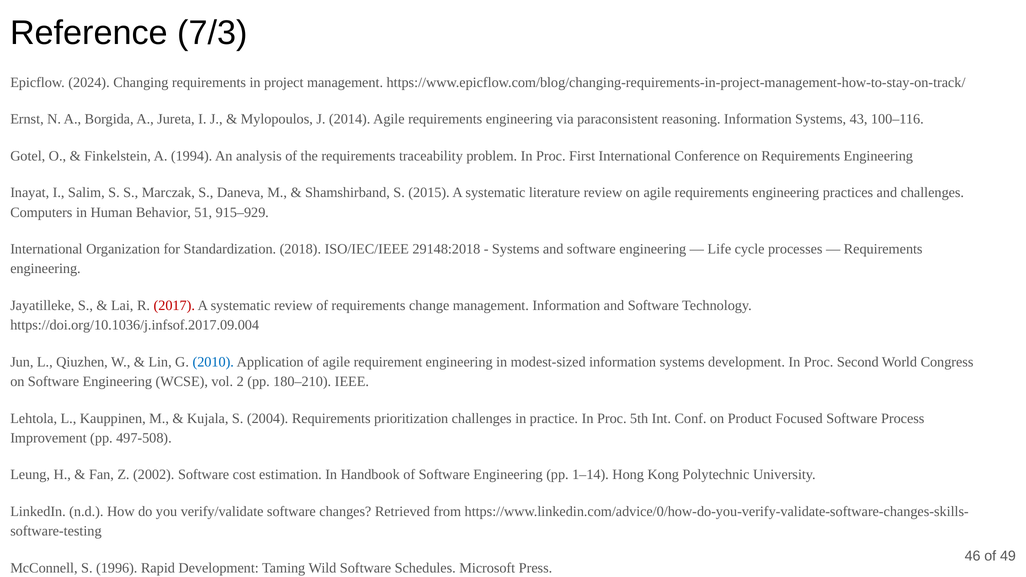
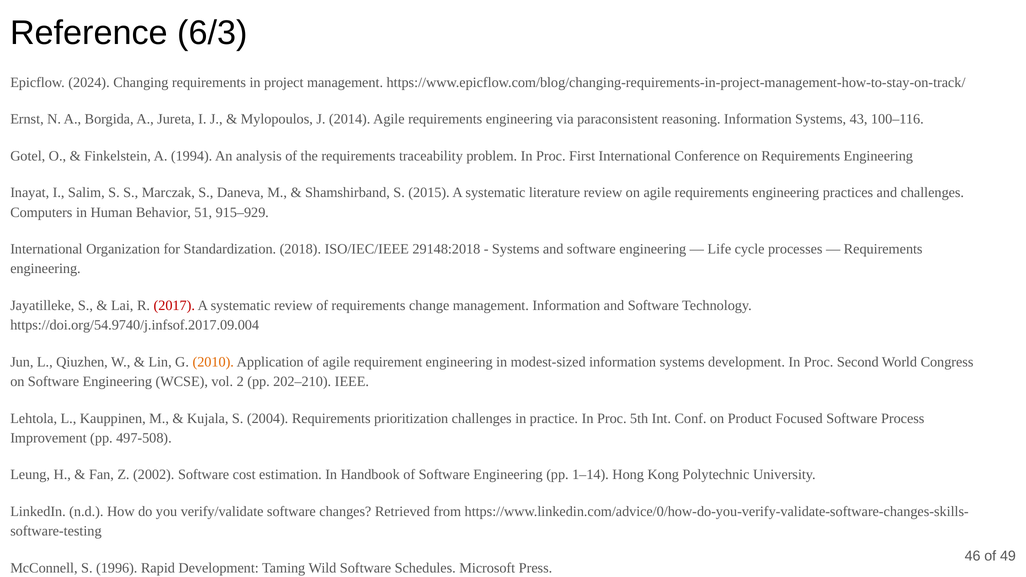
7/3: 7/3 -> 6/3
https://doi.org/10.1036/j.infsof.2017.09.004: https://doi.org/10.1036/j.infsof.2017.09.004 -> https://doi.org/54.9740/j.infsof.2017.09.004
2010 colour: blue -> orange
180–210: 180–210 -> 202–210
